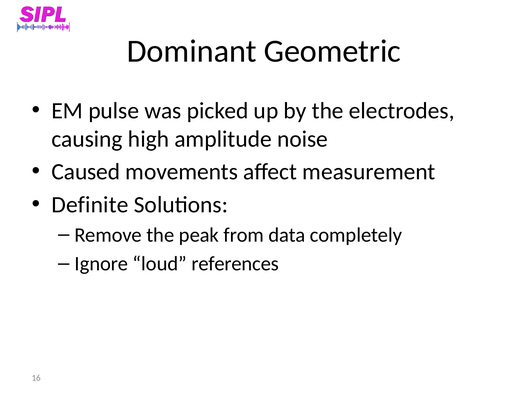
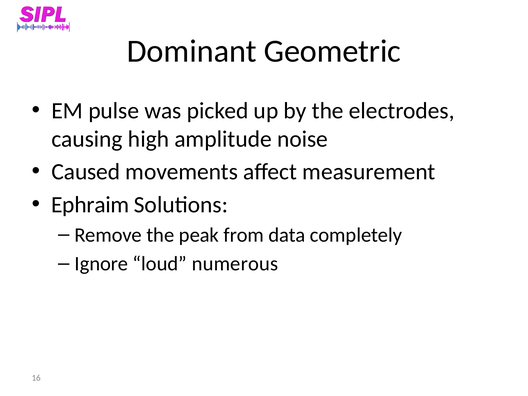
Definite: Definite -> Ephraim
references: references -> numerous
